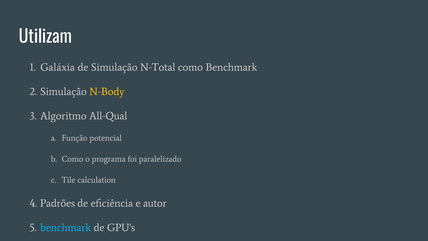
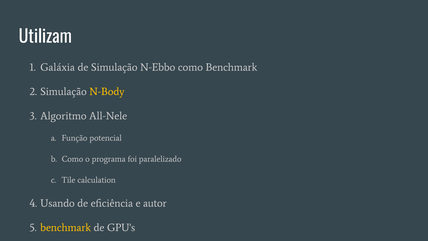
N-Total: N-Total -> N-Ebbo
All-Qual: All-Qual -> All-Nele
Padrões: Padrões -> Usando
benchmark at (66, 227) colour: light blue -> yellow
